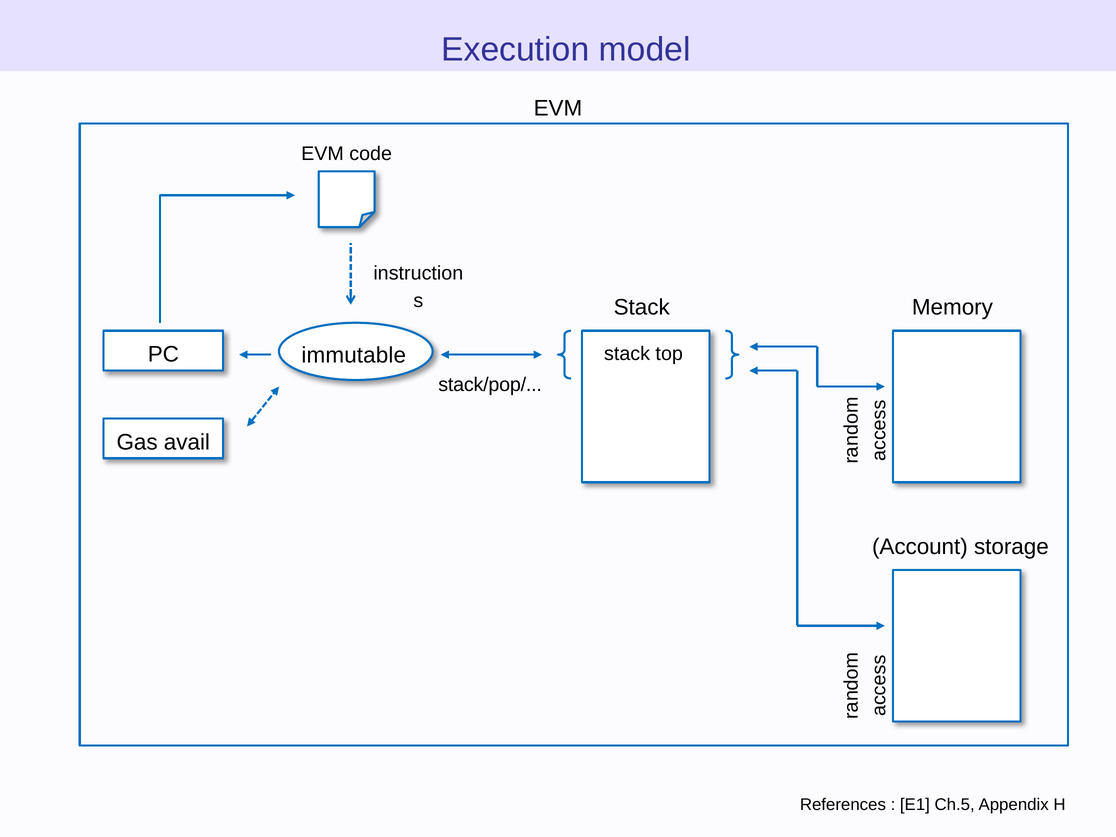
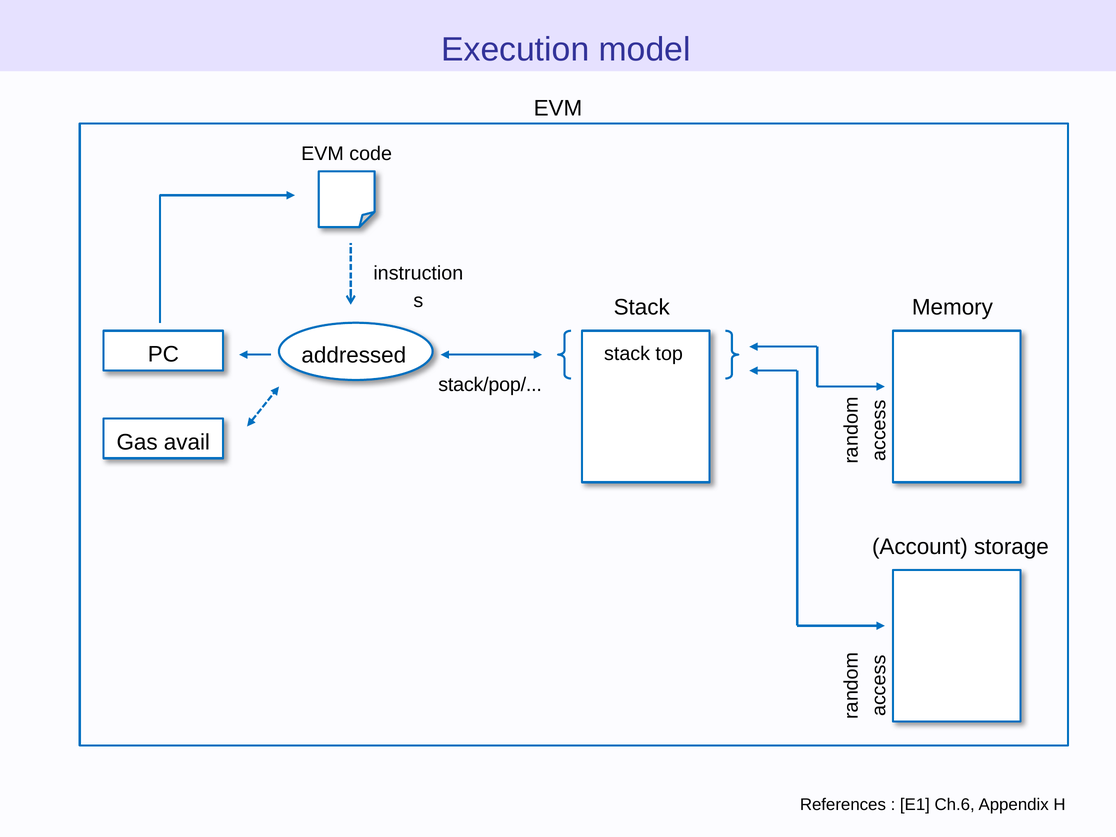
immutable: immutable -> addressed
Ch.5: Ch.5 -> Ch.6
